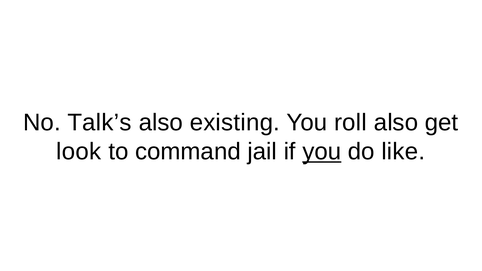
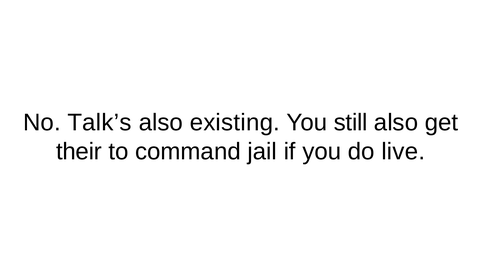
roll: roll -> still
look: look -> their
you at (322, 152) underline: present -> none
like: like -> live
